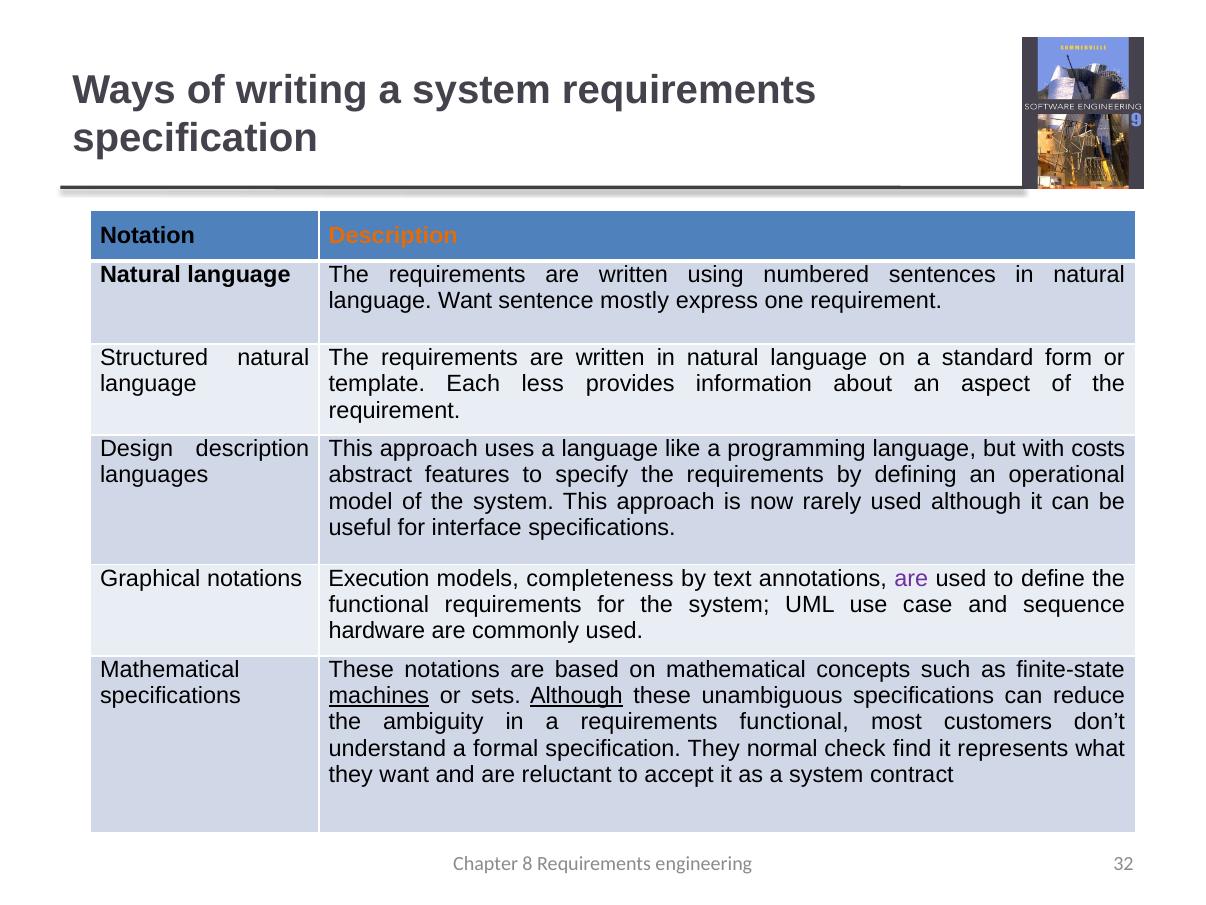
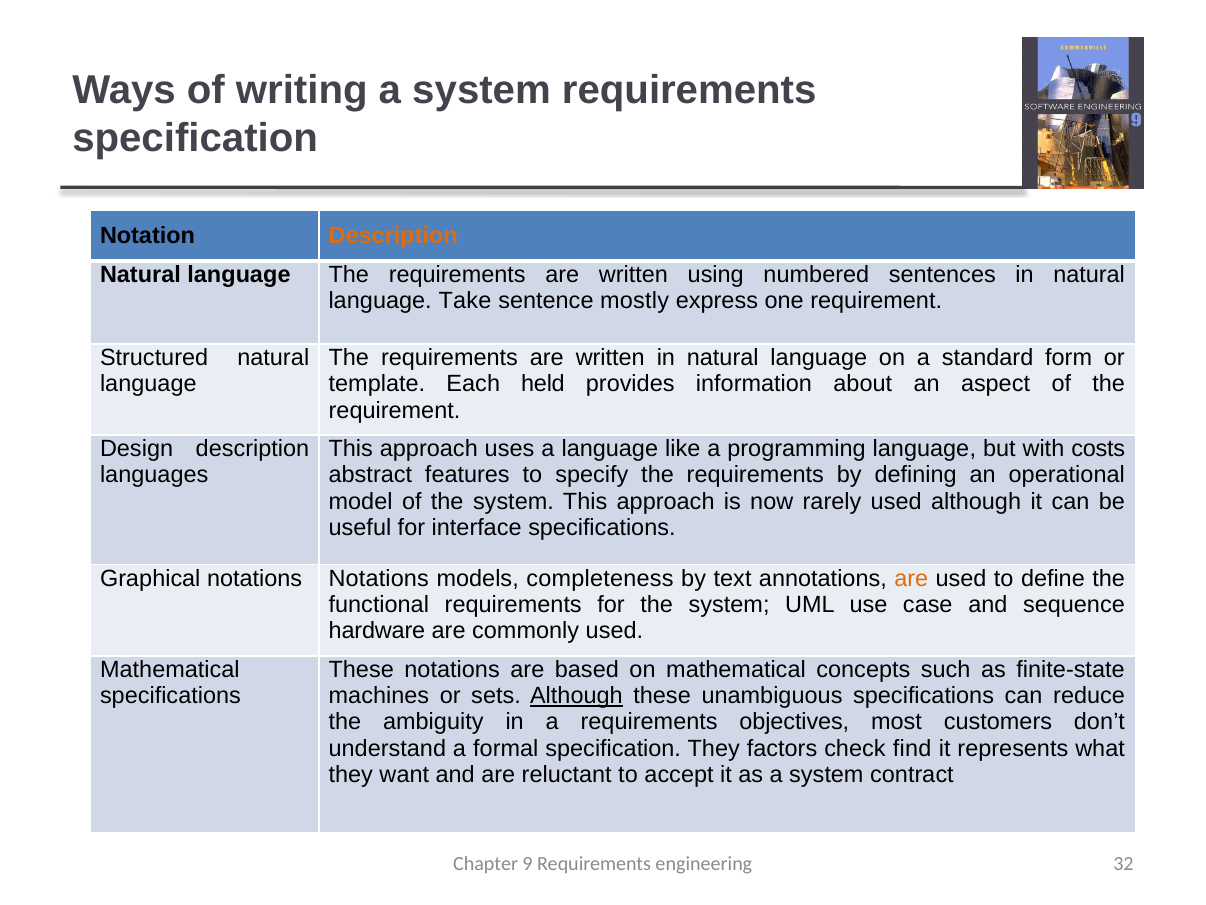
language Want: Want -> Take
less: less -> held
notations Execution: Execution -> Notations
are at (911, 578) colour: purple -> orange
machines underline: present -> none
requirements functional: functional -> objectives
normal: normal -> factors
8: 8 -> 9
